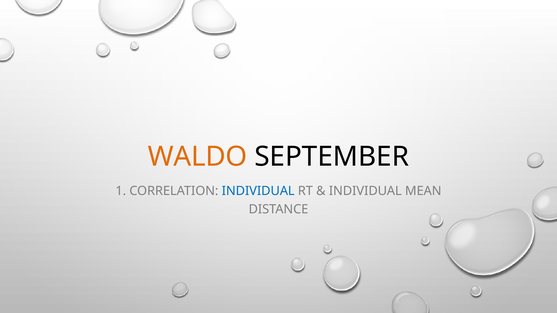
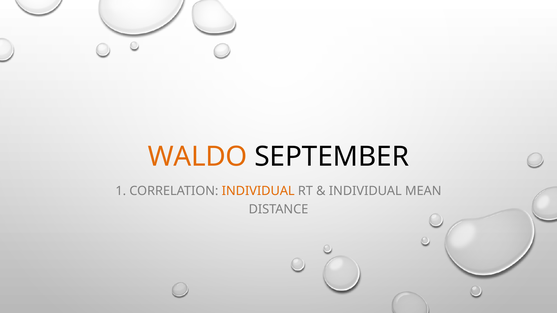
INDIVIDUAL at (258, 191) colour: blue -> orange
